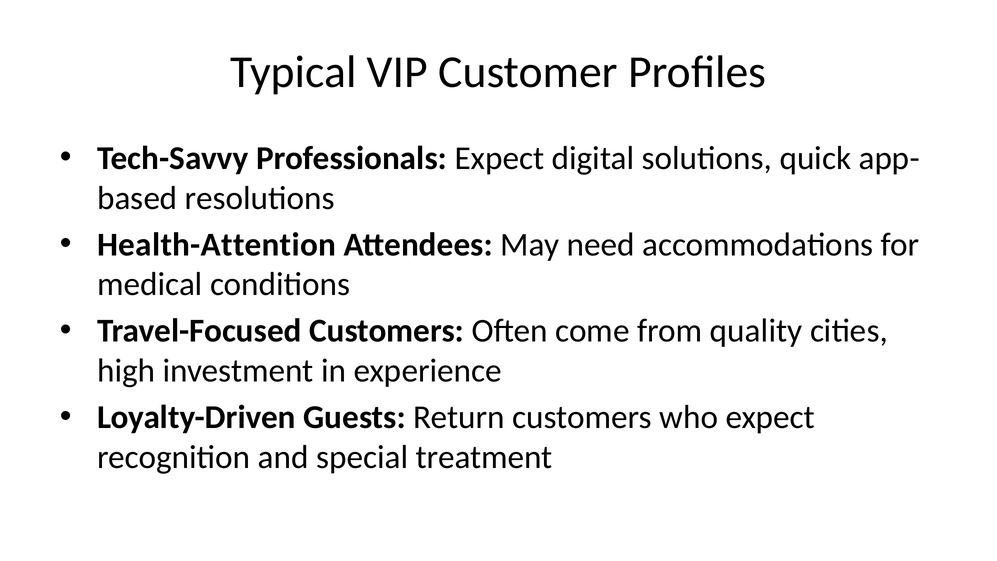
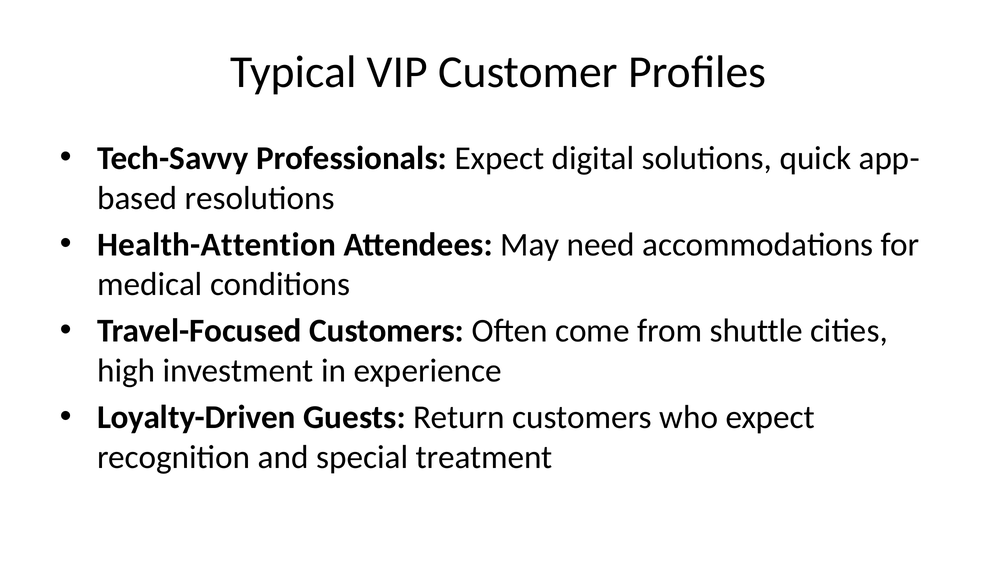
quality: quality -> shuttle
